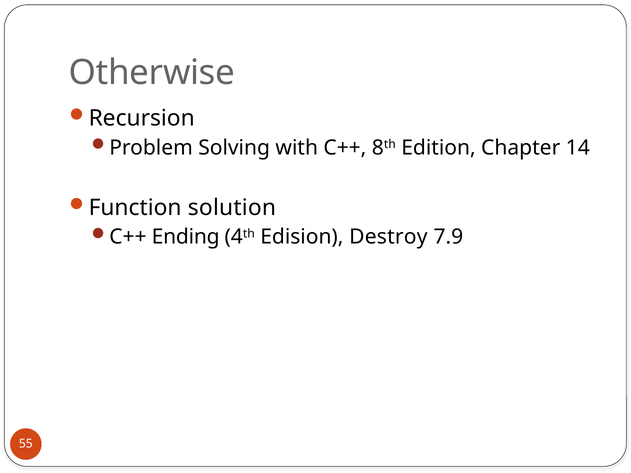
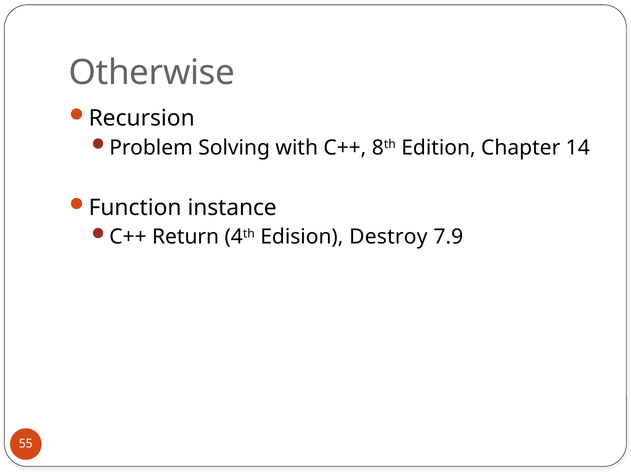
solution: solution -> instance
Ending: Ending -> Return
